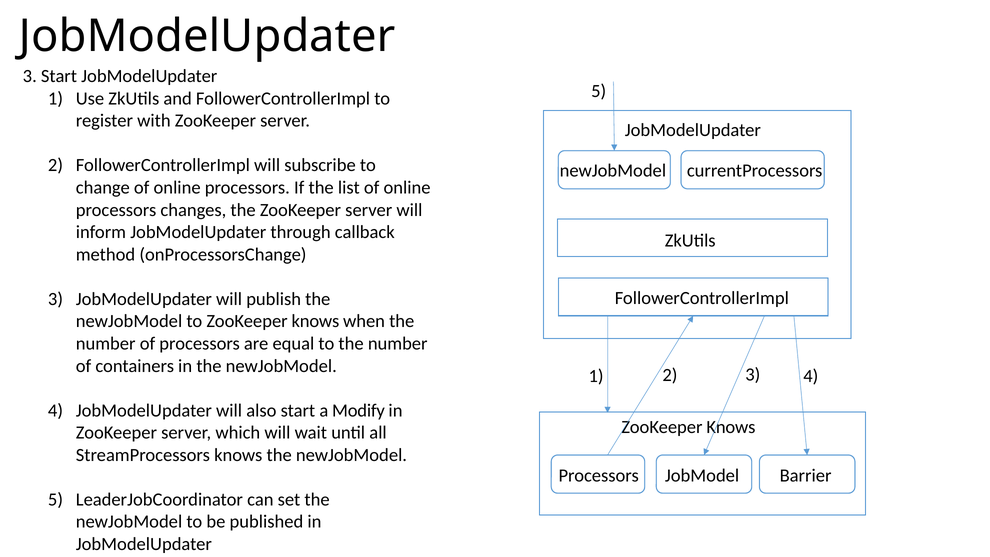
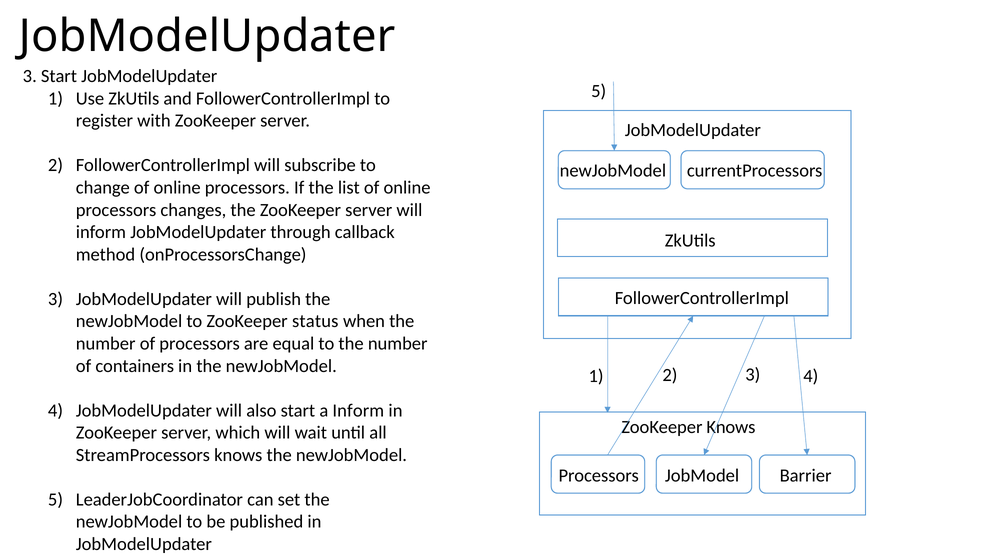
to ZooKeeper knows: knows -> status
a Modify: Modify -> Inform
